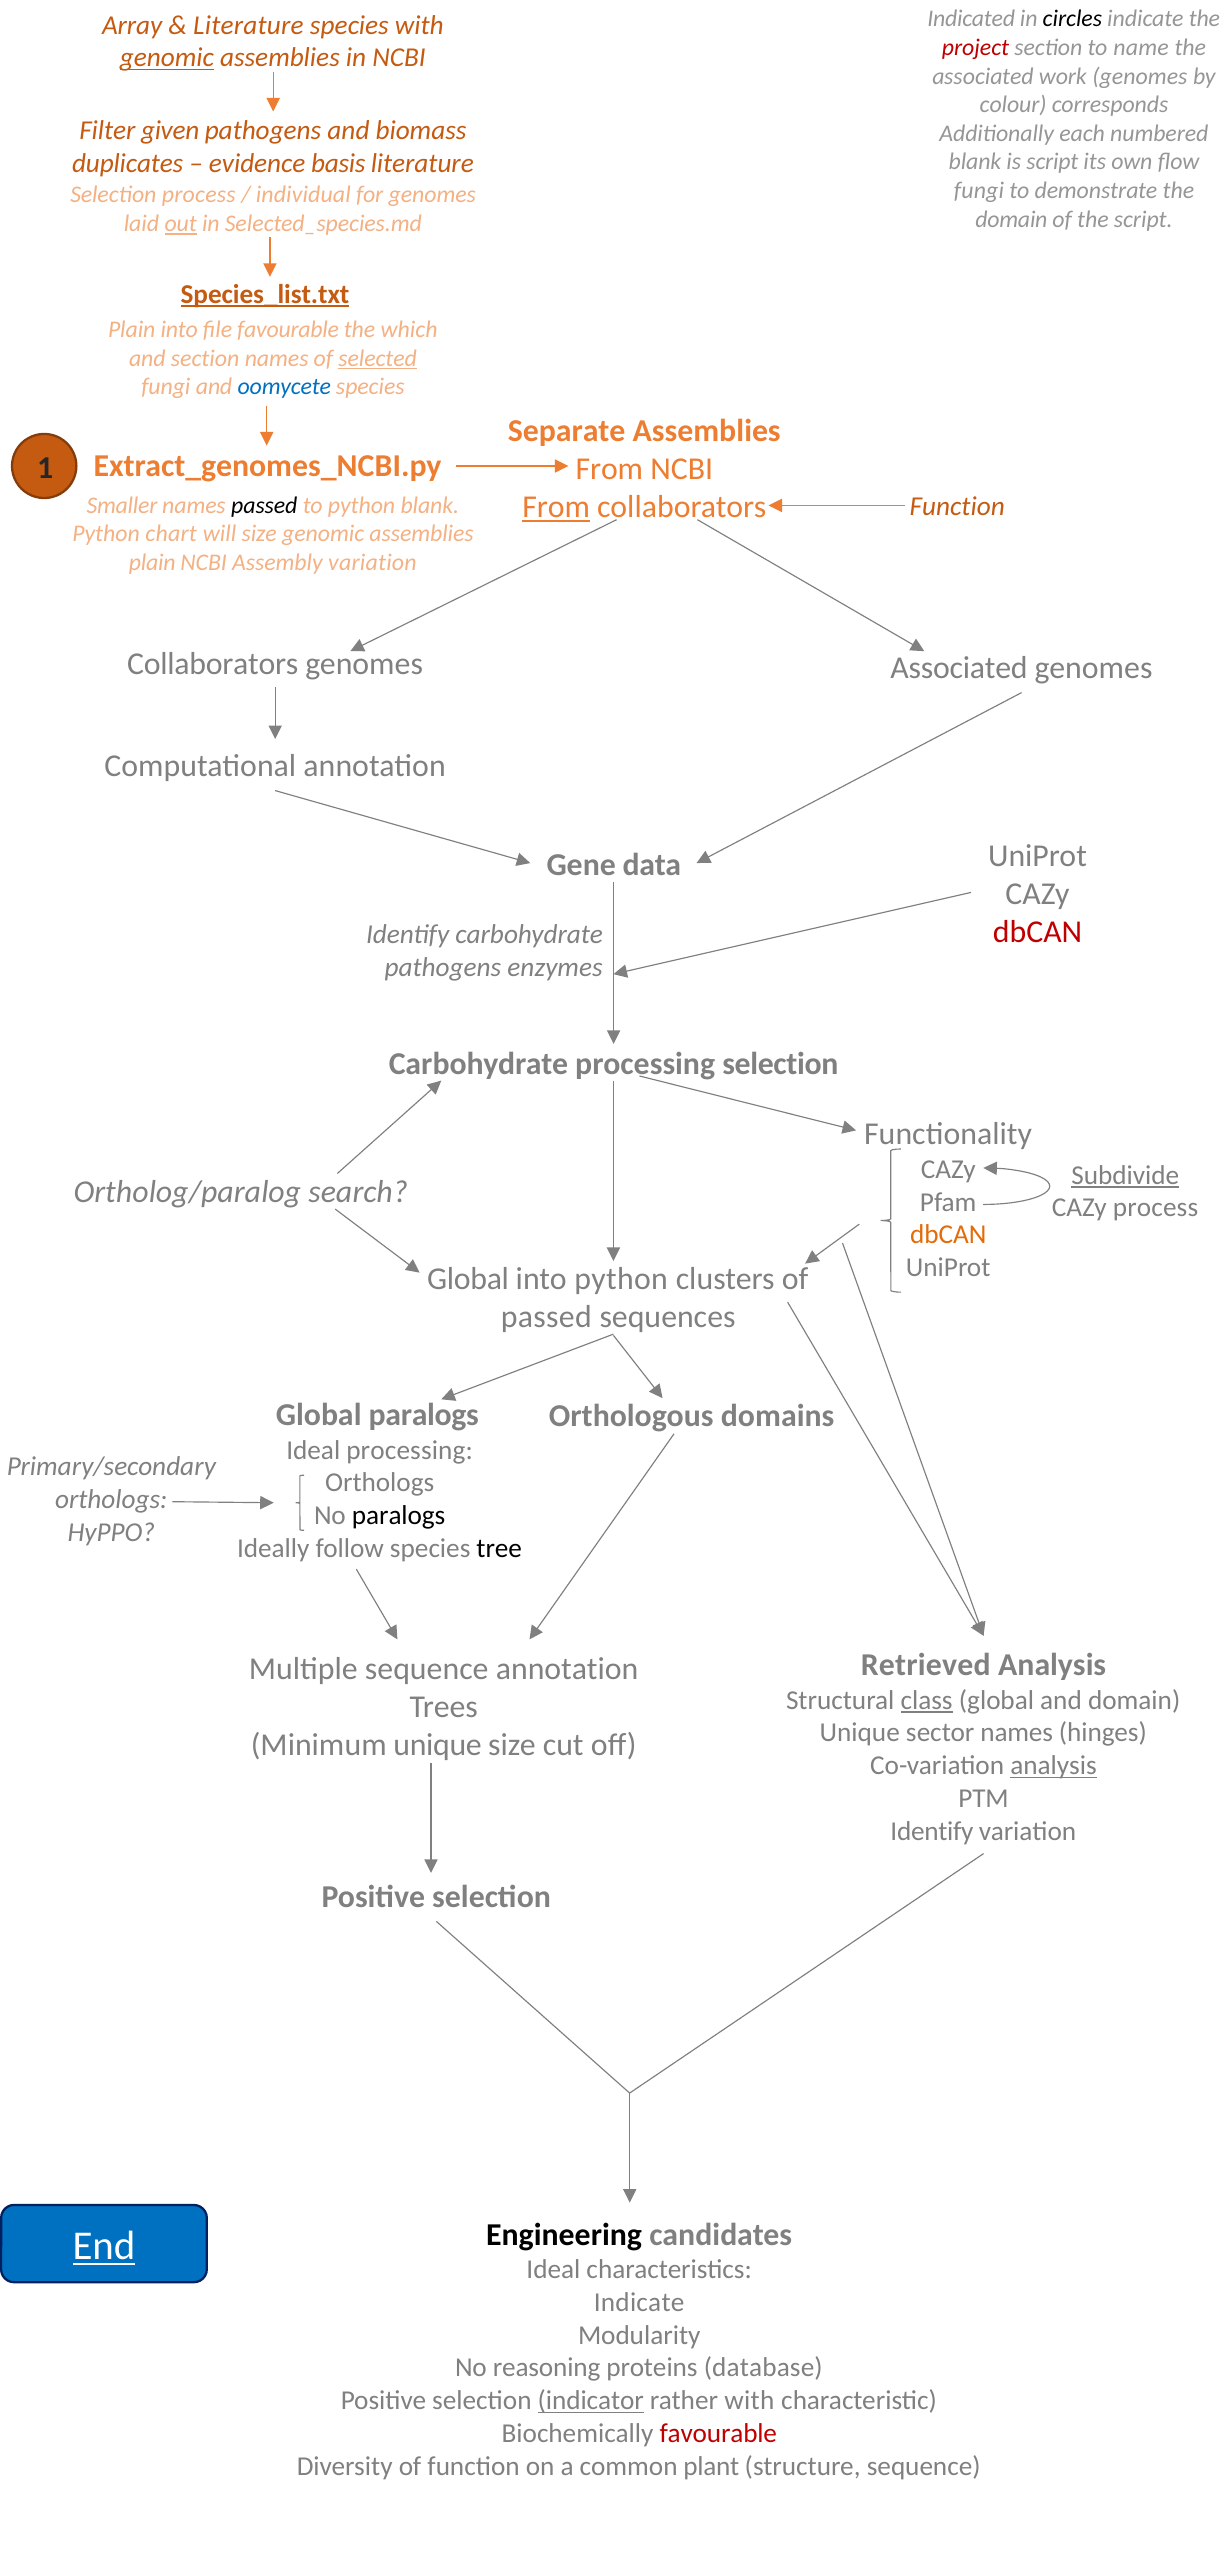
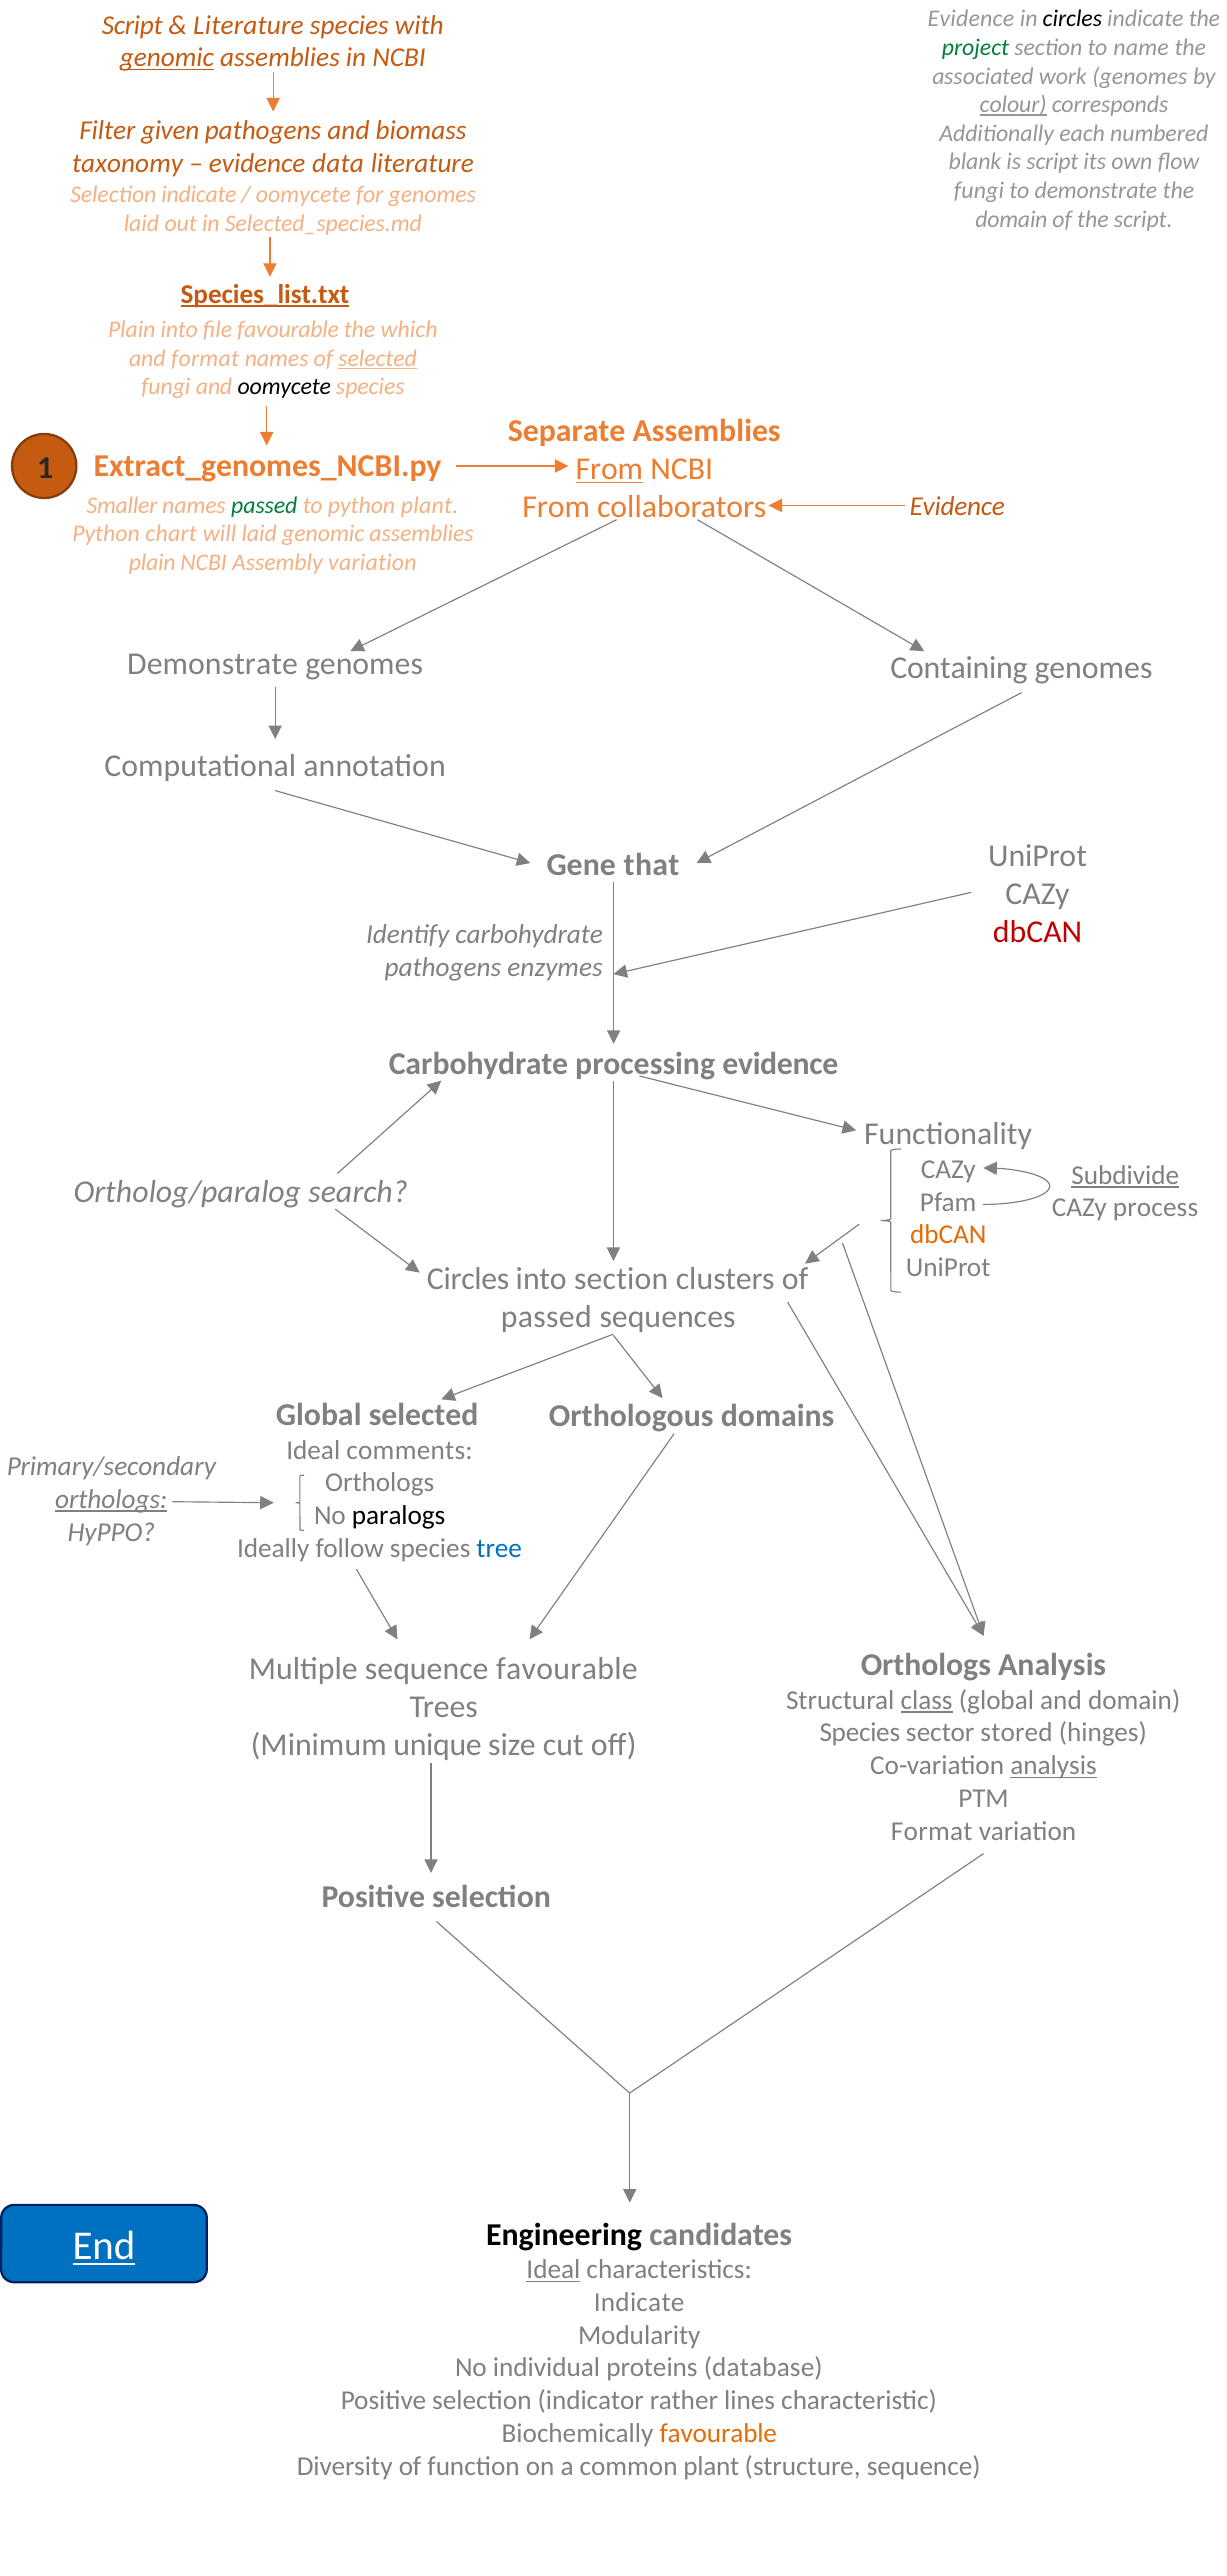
Indicated at (971, 19): Indicated -> Evidence
Array at (132, 25): Array -> Script
project colour: red -> green
colour underline: none -> present
duplicates: duplicates -> taxonomy
basis: basis -> data
Selection process: process -> indicate
individual at (303, 195): individual -> oomycete
out underline: present -> none
and section: section -> format
oomycete at (284, 387) colour: blue -> black
From at (609, 469) underline: none -> present
From at (556, 507) underline: present -> none
passed at (264, 505) colour: black -> green
python blank: blank -> plant
Function at (957, 507): Function -> Evidence
will size: size -> laid
Collaborators at (213, 665): Collaborators -> Demonstrate
Associated at (959, 668): Associated -> Containing
data: data -> that
processing selection: selection -> evidence
Global at (468, 1279): Global -> Circles
into python: python -> section
Global paralogs: paralogs -> selected
Ideal processing: processing -> comments
orthologs at (111, 1500) underline: none -> present
tree colour: black -> blue
Retrieved at (926, 1665): Retrieved -> Orthologs
sequence annotation: annotation -> favourable
Unique at (860, 1733): Unique -> Species
sector names: names -> stored
Identify at (932, 1831): Identify -> Format
Ideal at (553, 2270) underline: none -> present
reasoning: reasoning -> individual
indicator underline: present -> none
rather with: with -> lines
favourable at (718, 2434) colour: red -> orange
